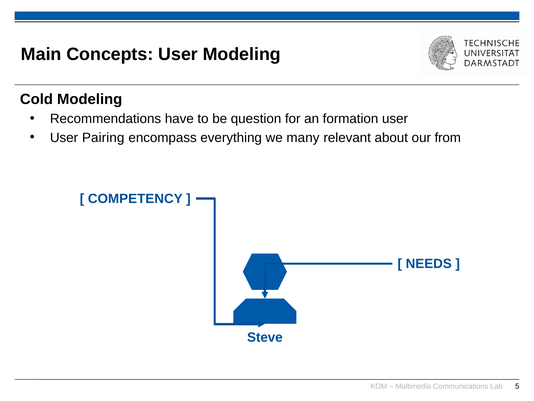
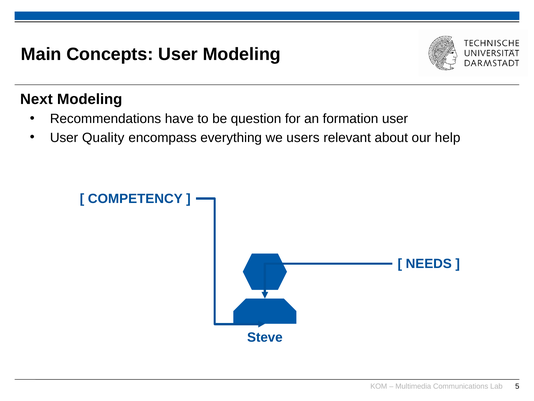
Cold: Cold -> Next
Pairing: Pairing -> Quality
many: many -> users
from: from -> help
